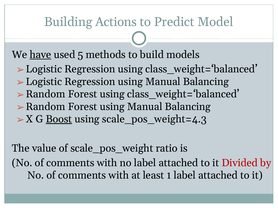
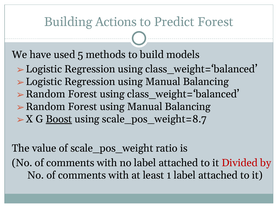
Predict Model: Model -> Forest
have underline: present -> none
scale_pos_weight=4.3: scale_pos_weight=4.3 -> scale_pos_weight=8.7
